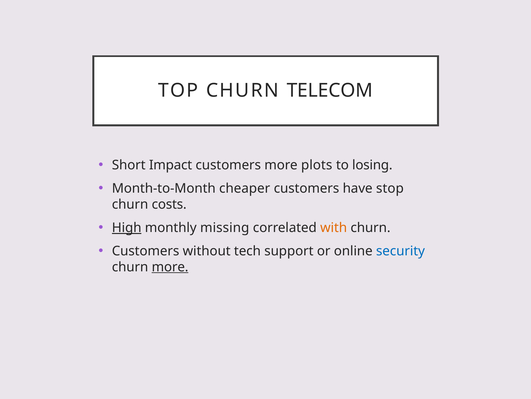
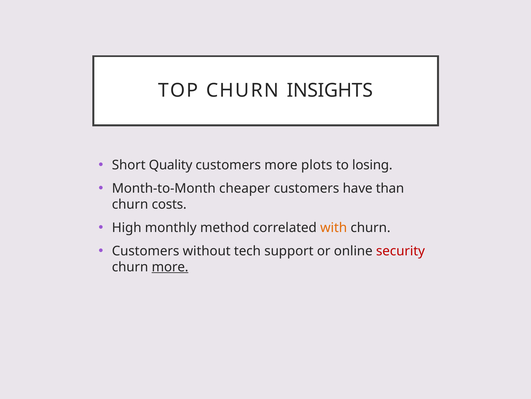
TELECOM: TELECOM -> INSIGHTS
Impact: Impact -> Quality
stop: stop -> than
High underline: present -> none
missing: missing -> method
security colour: blue -> red
